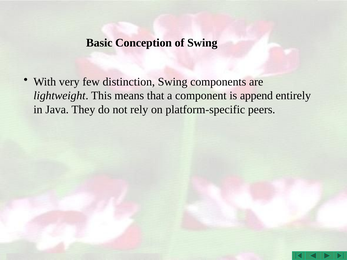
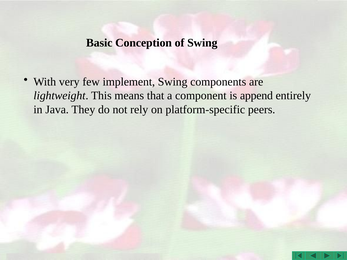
distinction: distinction -> implement
